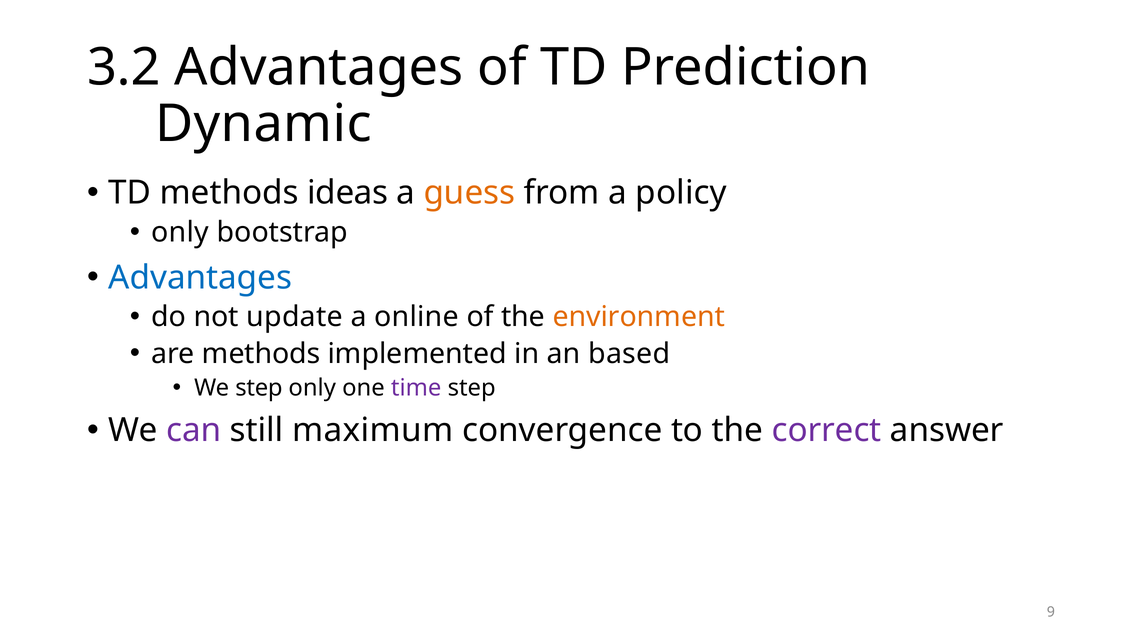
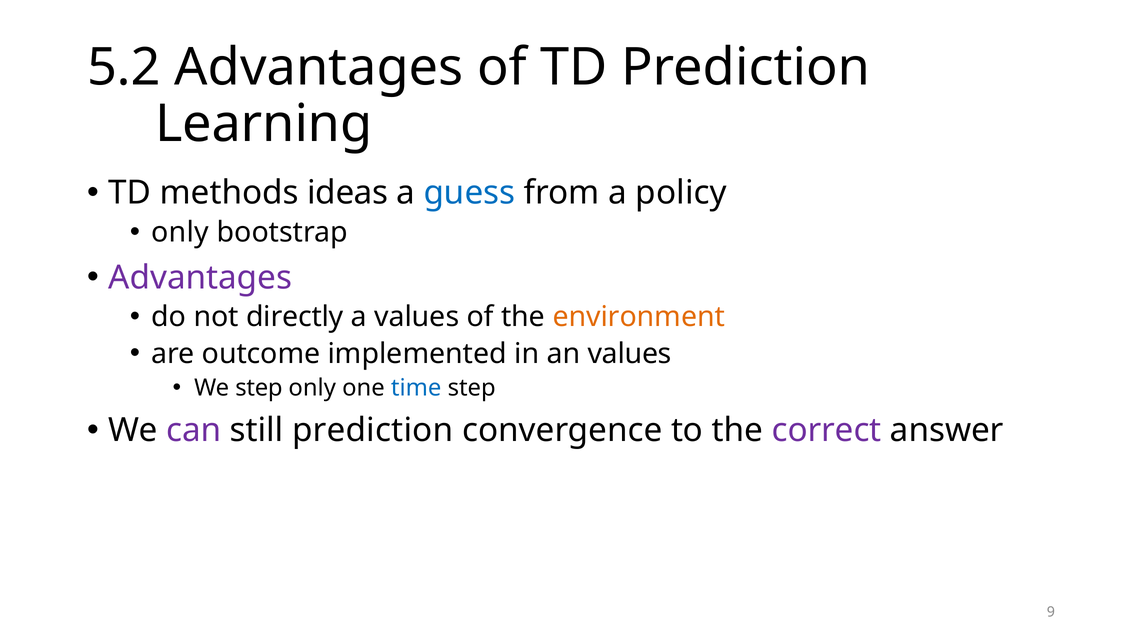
3.2: 3.2 -> 5.2
Dynamic: Dynamic -> Learning
guess colour: orange -> blue
Advantages at (200, 278) colour: blue -> purple
update: update -> directly
a online: online -> values
are methods: methods -> outcome
an based: based -> values
time colour: purple -> blue
still maximum: maximum -> prediction
